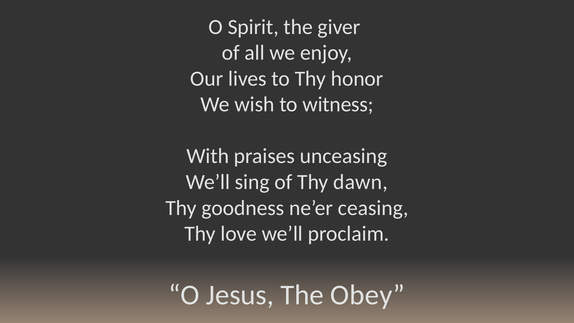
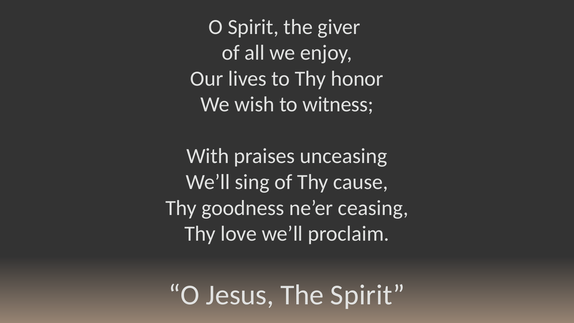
dawn: dawn -> cause
The Obey: Obey -> Spirit
